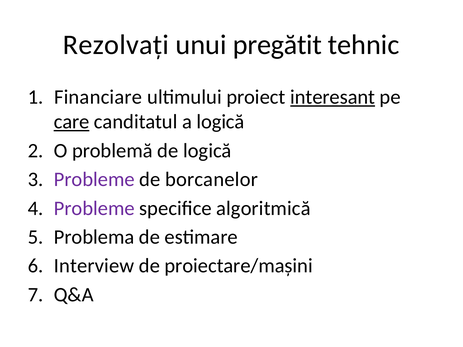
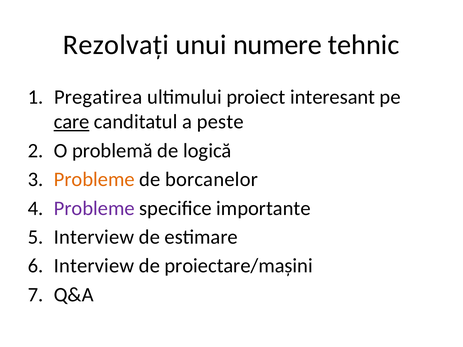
pregătit: pregătit -> numere
Financiare: Financiare -> Pregatirea
interesant underline: present -> none
a logică: logică -> peste
Probleme at (94, 180) colour: purple -> orange
algoritmică: algoritmică -> importante
Problema at (94, 237): Problema -> Interview
